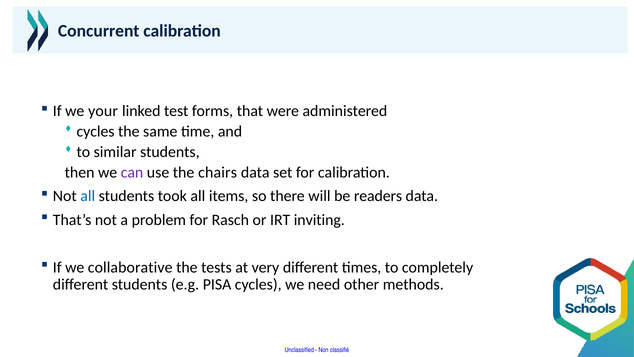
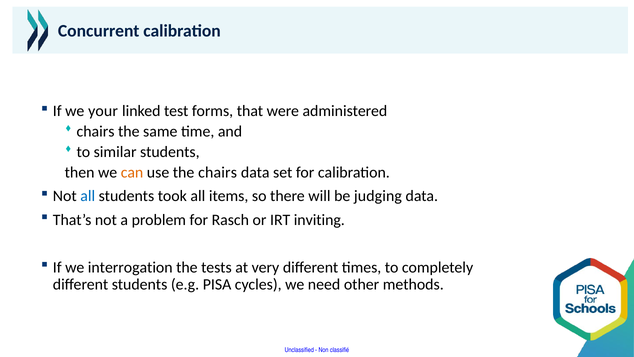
cycles at (96, 131): cycles -> chairs
can colour: purple -> orange
readers: readers -> judging
collaborative: collaborative -> interrogation
